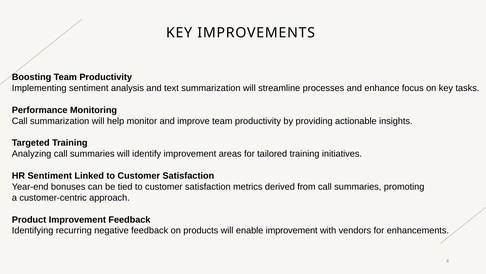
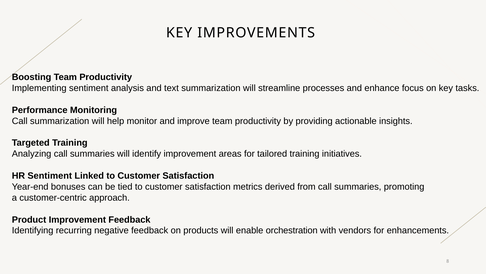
enable improvement: improvement -> orchestration
